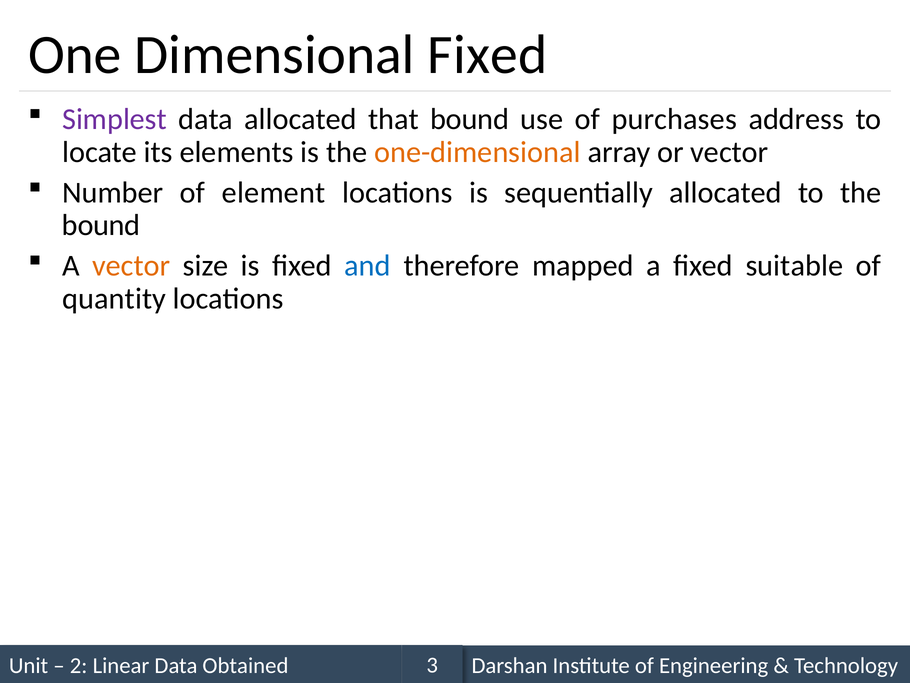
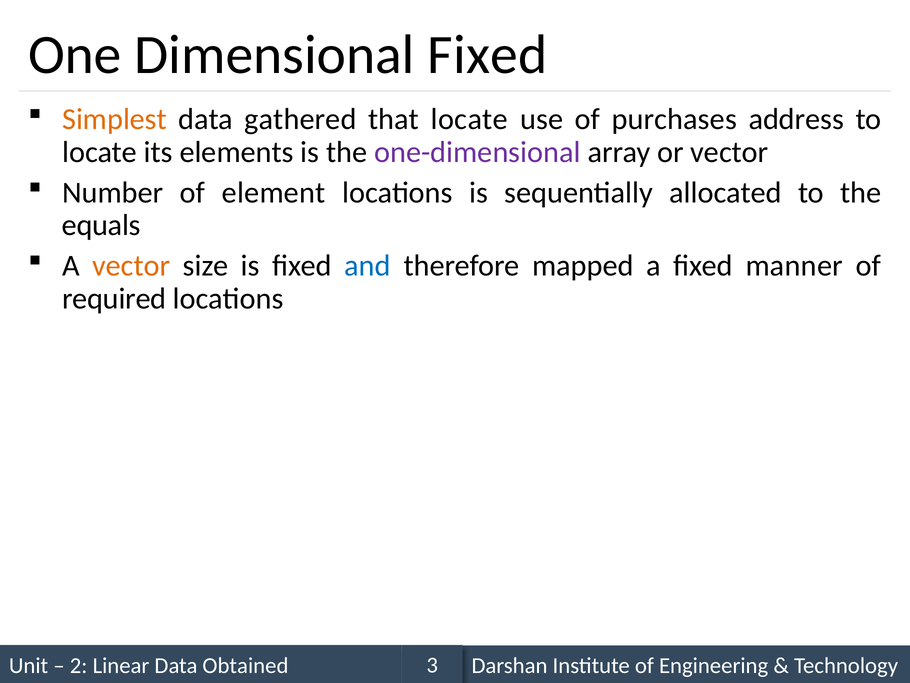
Simplest colour: purple -> orange
data allocated: allocated -> gathered
that bound: bound -> locate
one-dimensional colour: orange -> purple
bound at (101, 225): bound -> equals
suitable: suitable -> manner
quantity: quantity -> required
